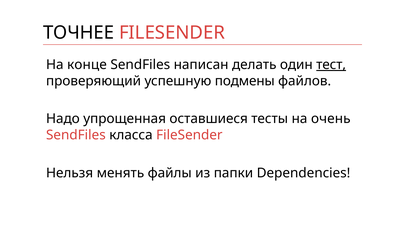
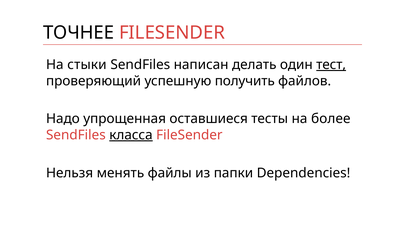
конце: конце -> стыки
подмены: подмены -> получить
очень: очень -> более
класса underline: none -> present
